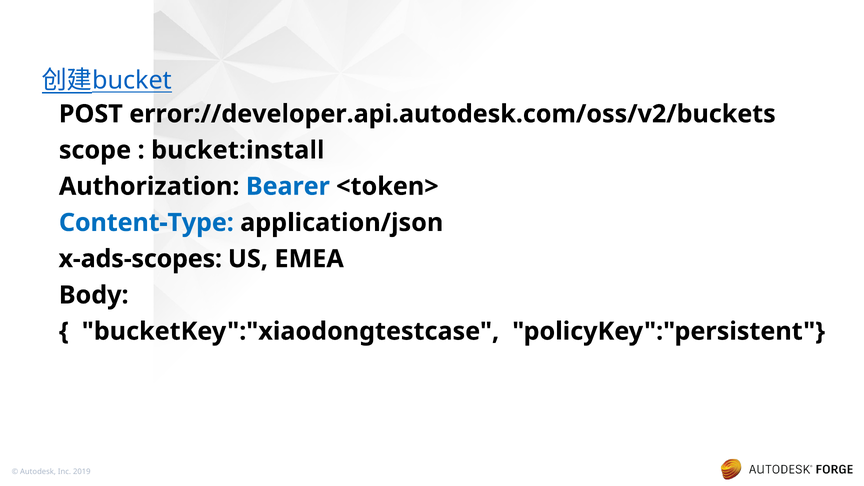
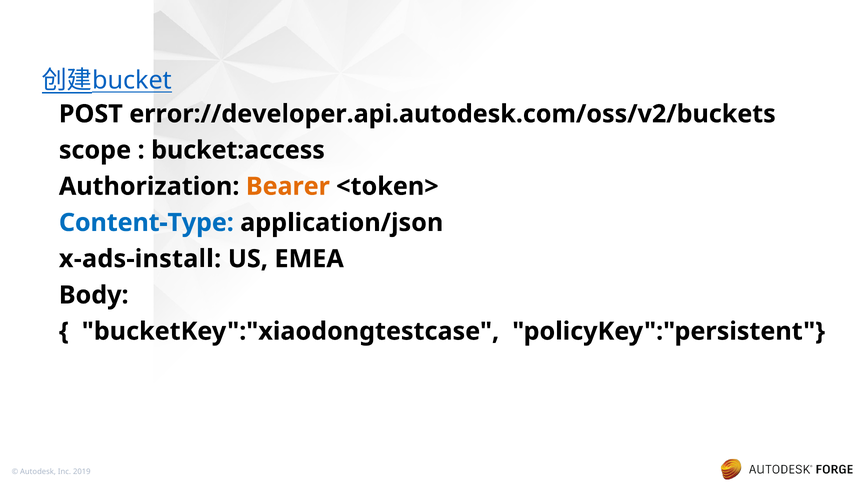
bucket:install: bucket:install -> bucket:access
Bearer colour: blue -> orange
x-ads-scopes: x-ads-scopes -> x-ads-install
